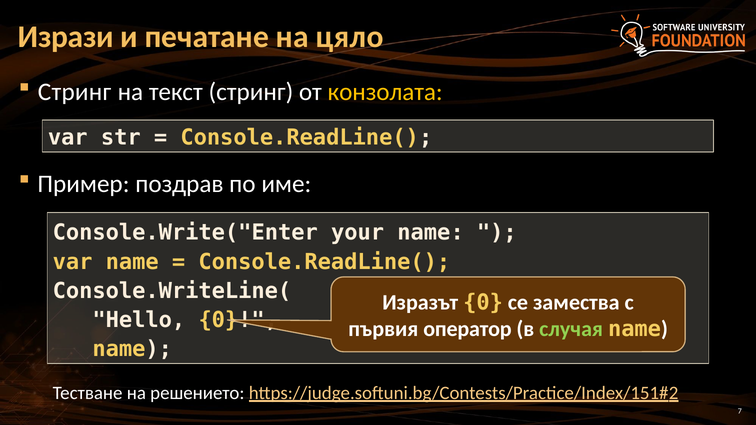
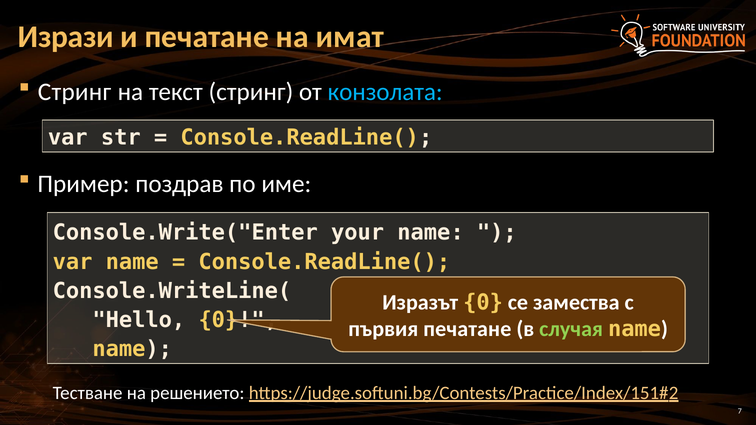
цяло: цяло -> имат
конзолата colour: yellow -> light blue
първия оператор: оператор -> печатане
